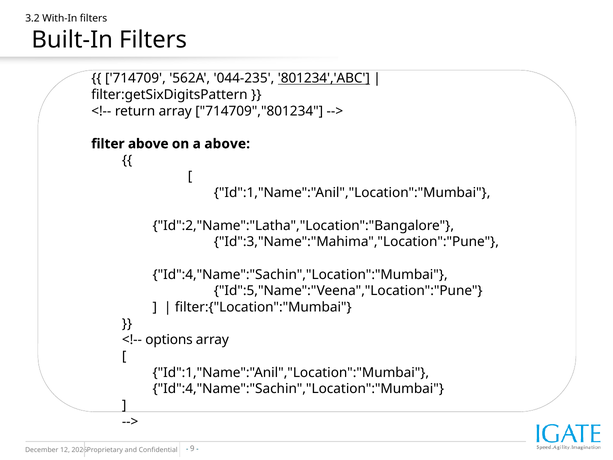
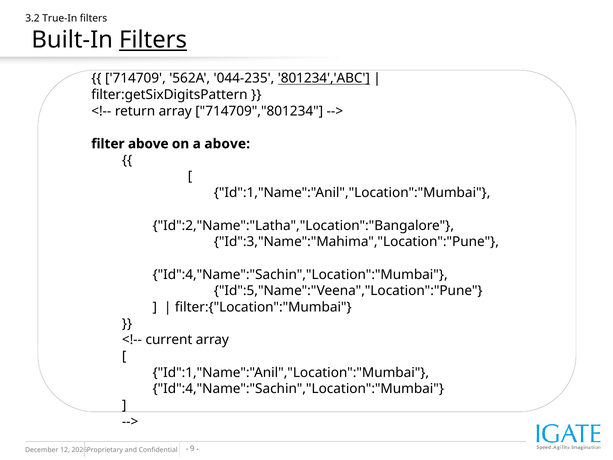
With-In: With-In -> True-In
Filters at (153, 40) underline: none -> present
options: options -> current
